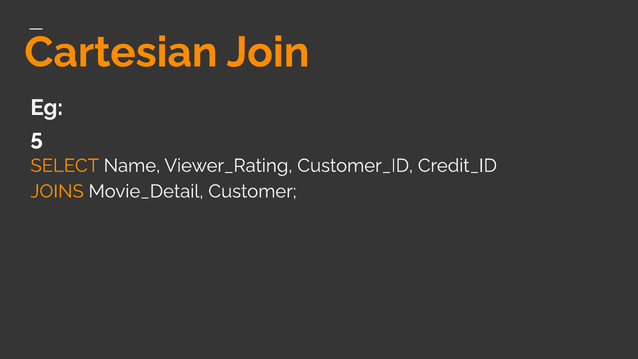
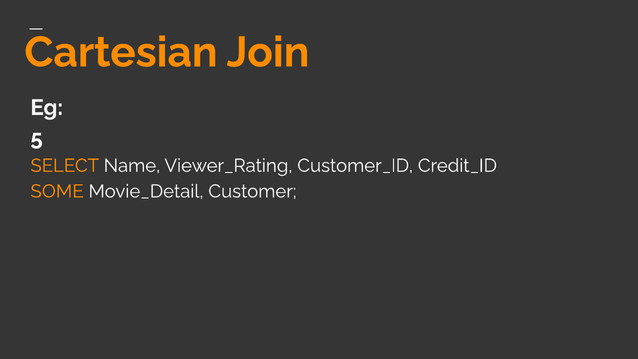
JOINS: JOINS -> SOME
